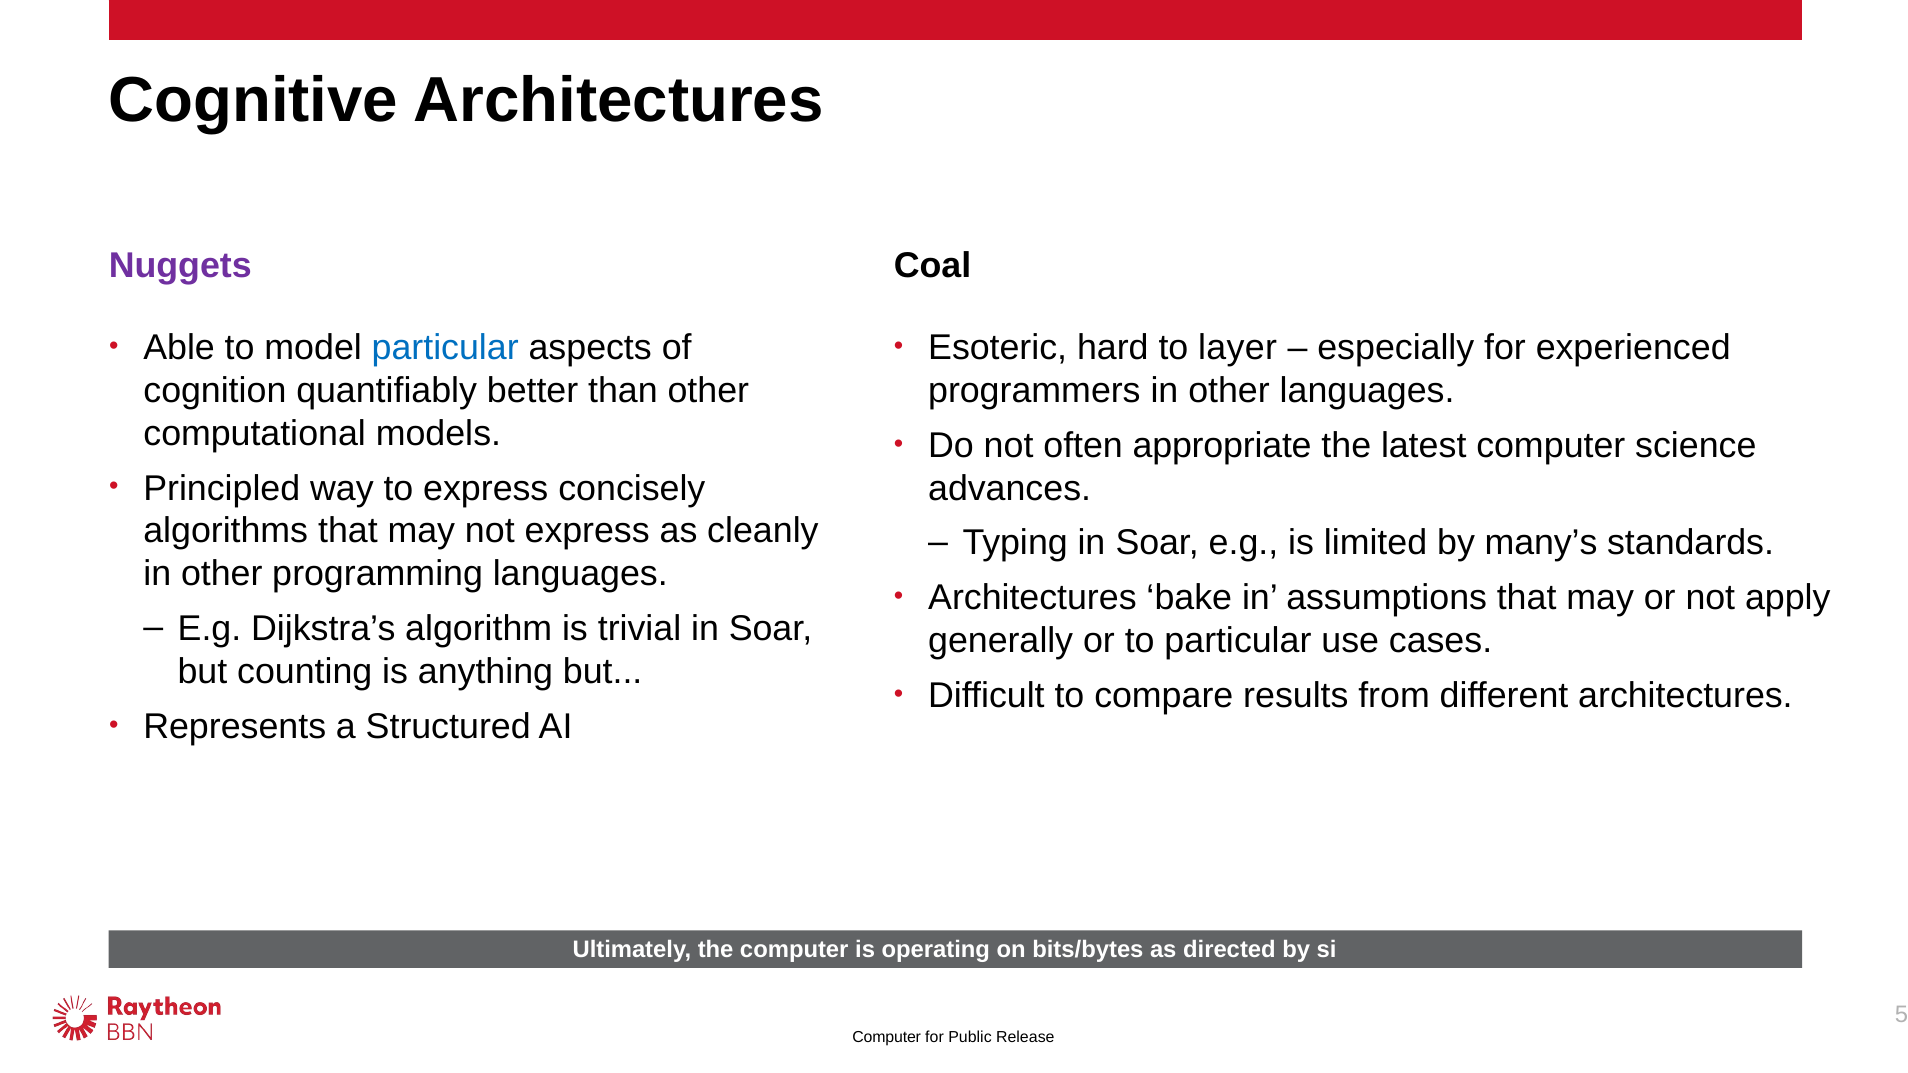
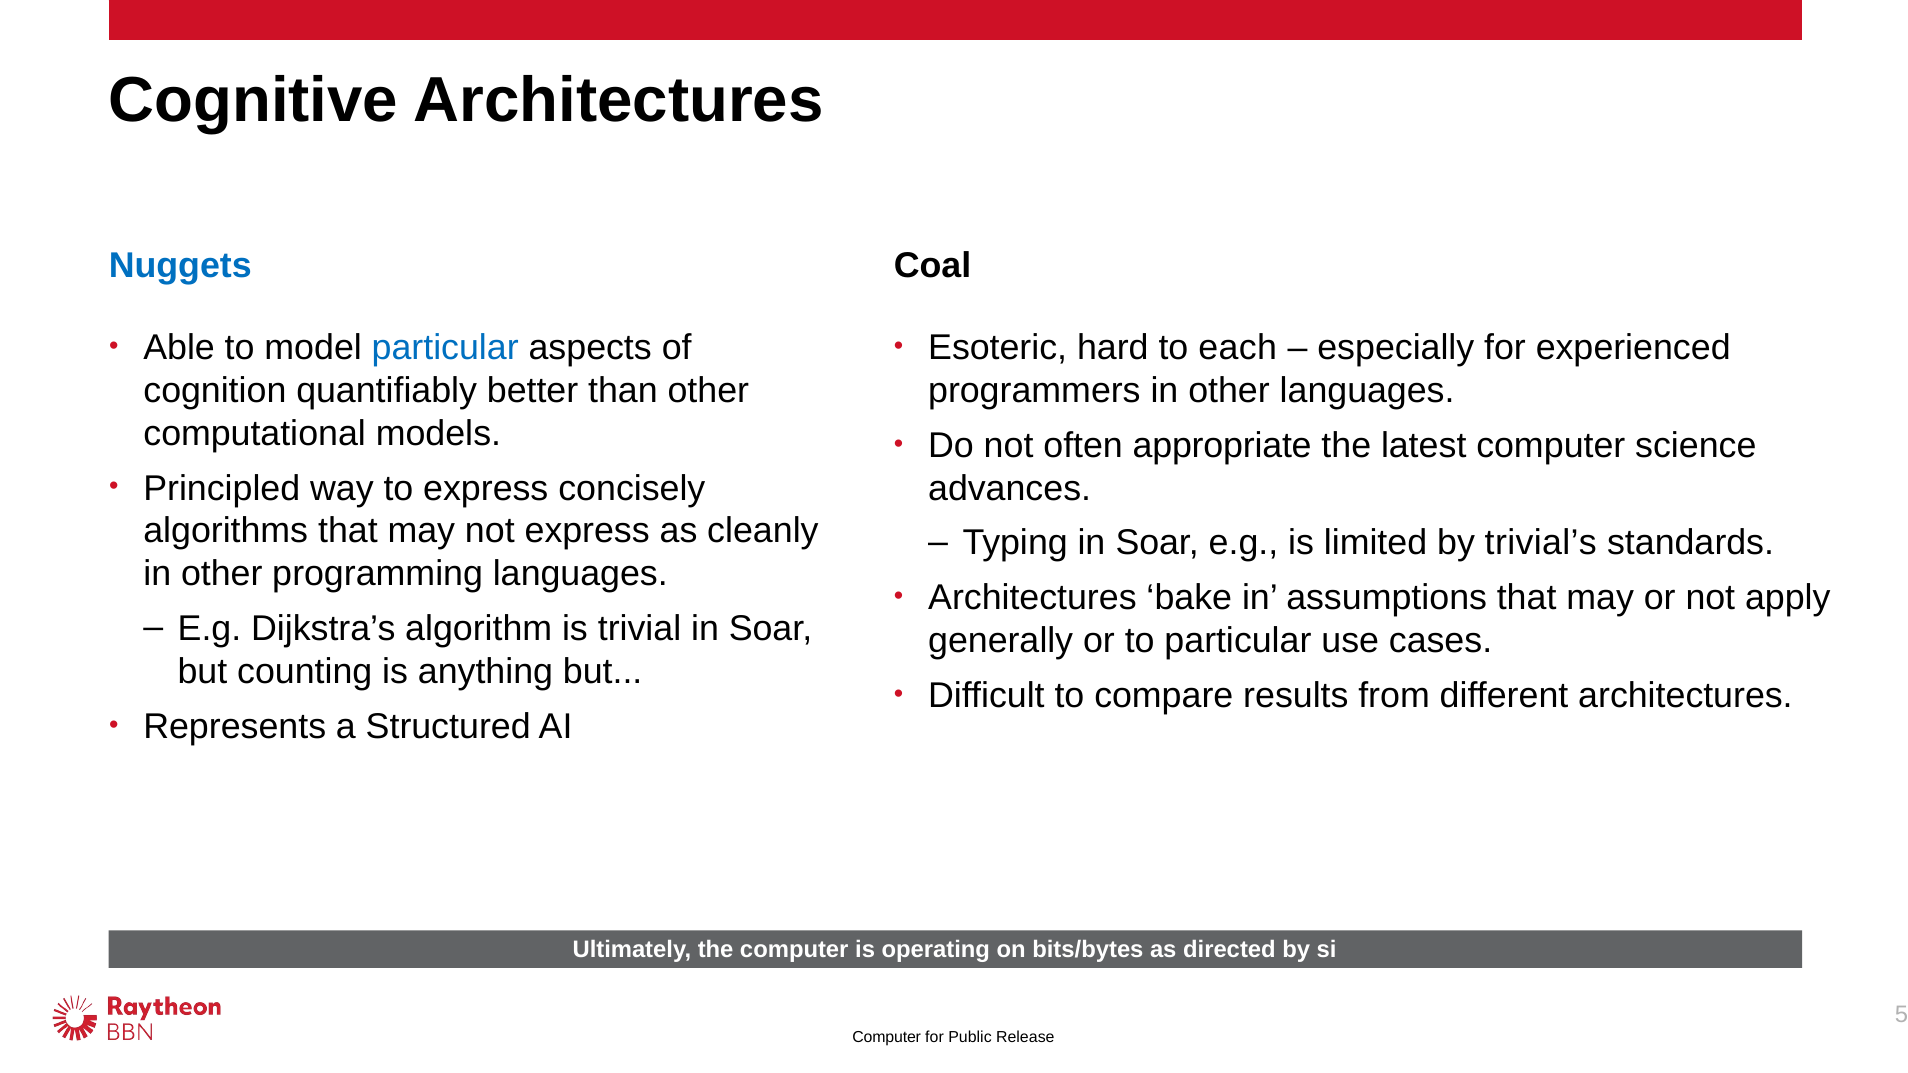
Nuggets colour: purple -> blue
layer: layer -> each
many’s: many’s -> trivial’s
